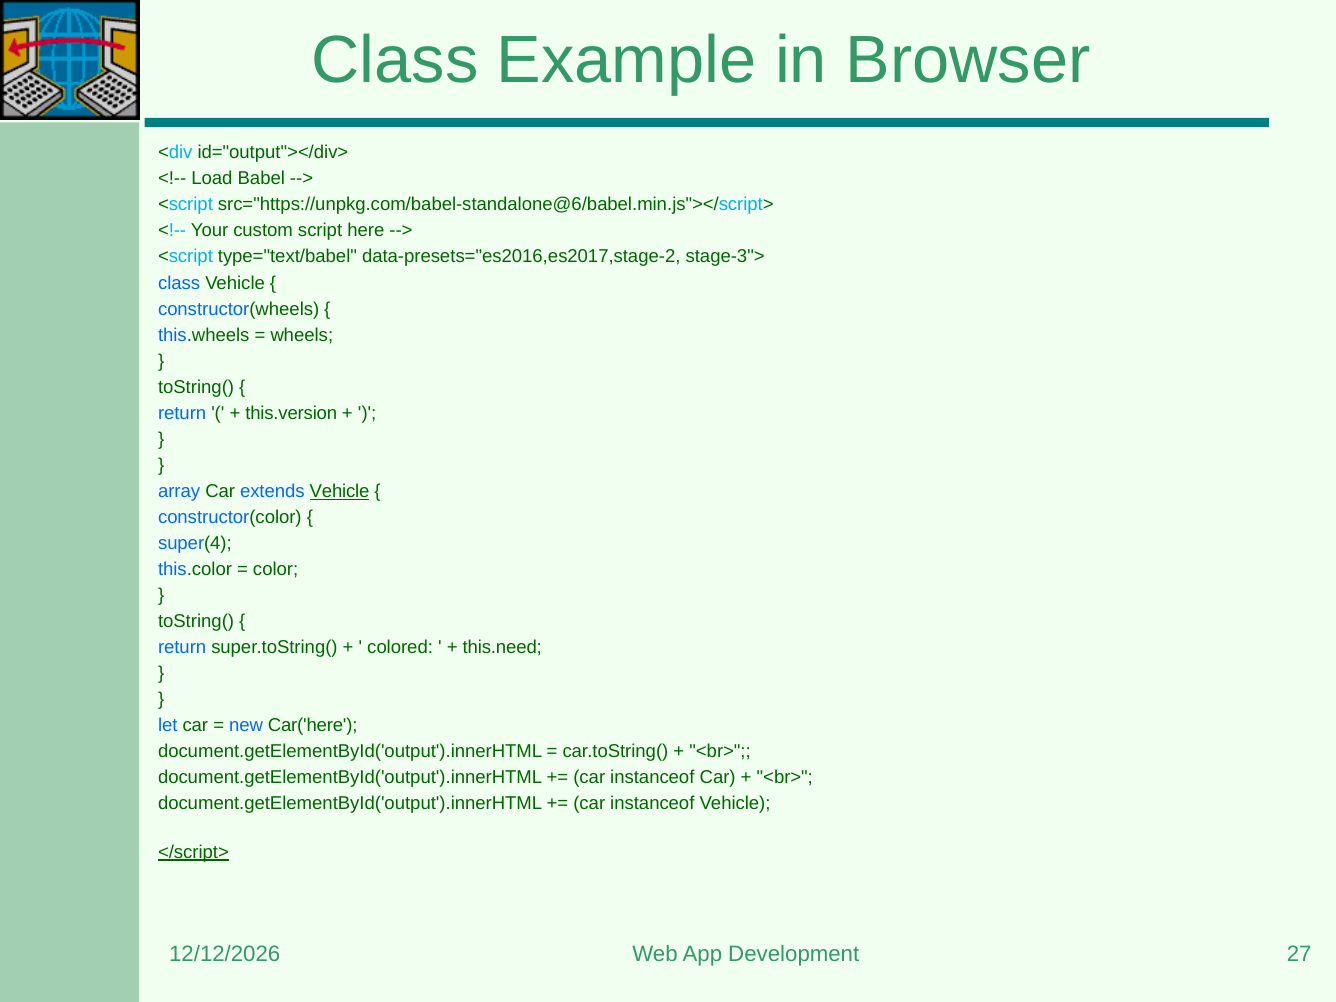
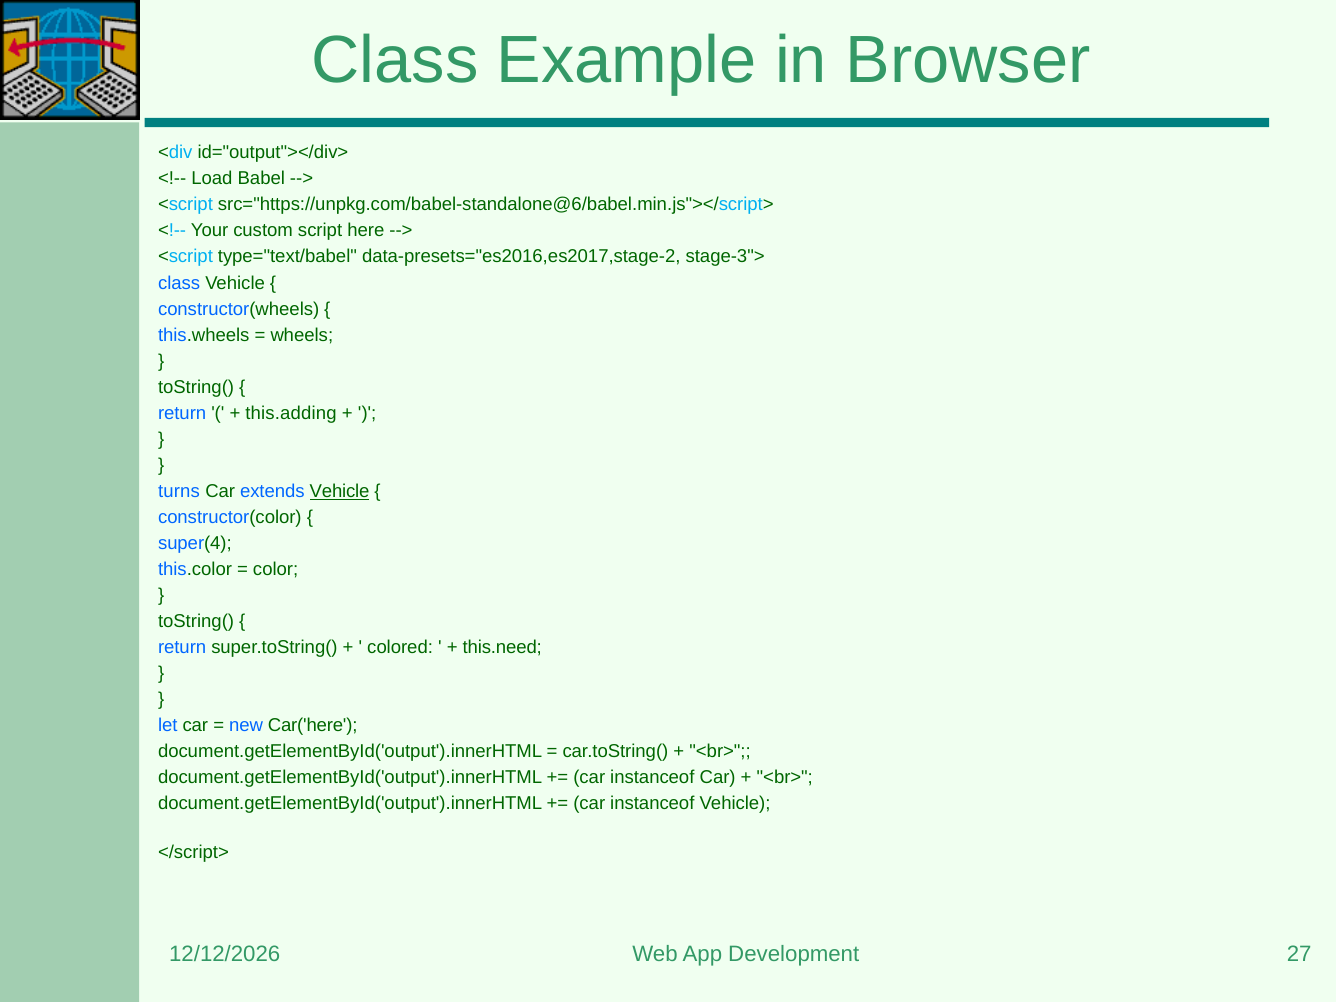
this.version: this.version -> this.adding
array: array -> turns
</script> underline: present -> none
